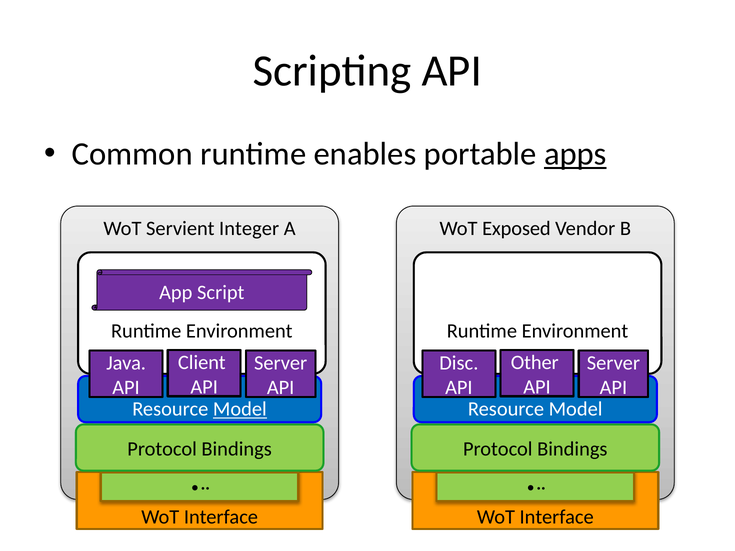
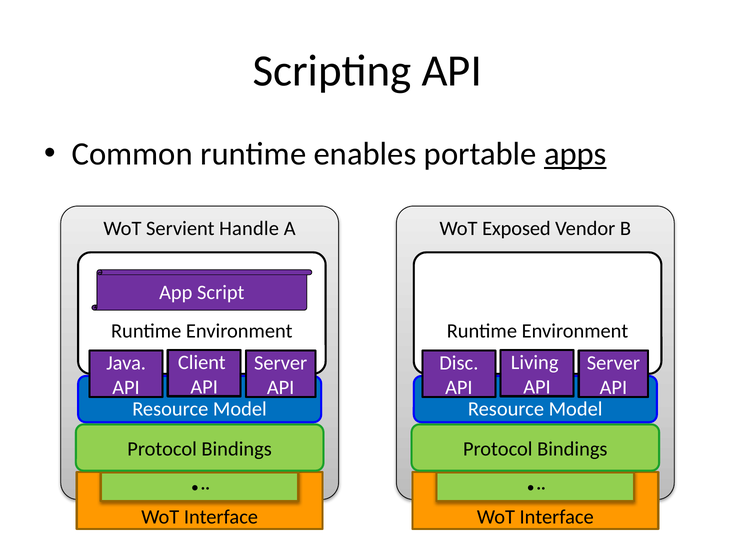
Integer: Integer -> Handle
Other: Other -> Living
Model at (240, 409) underline: present -> none
